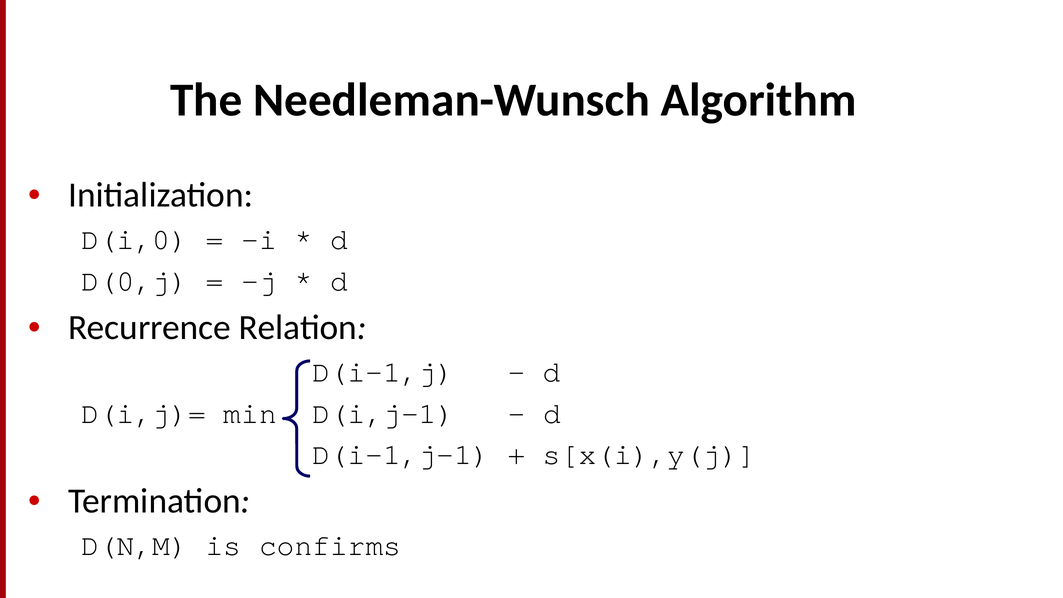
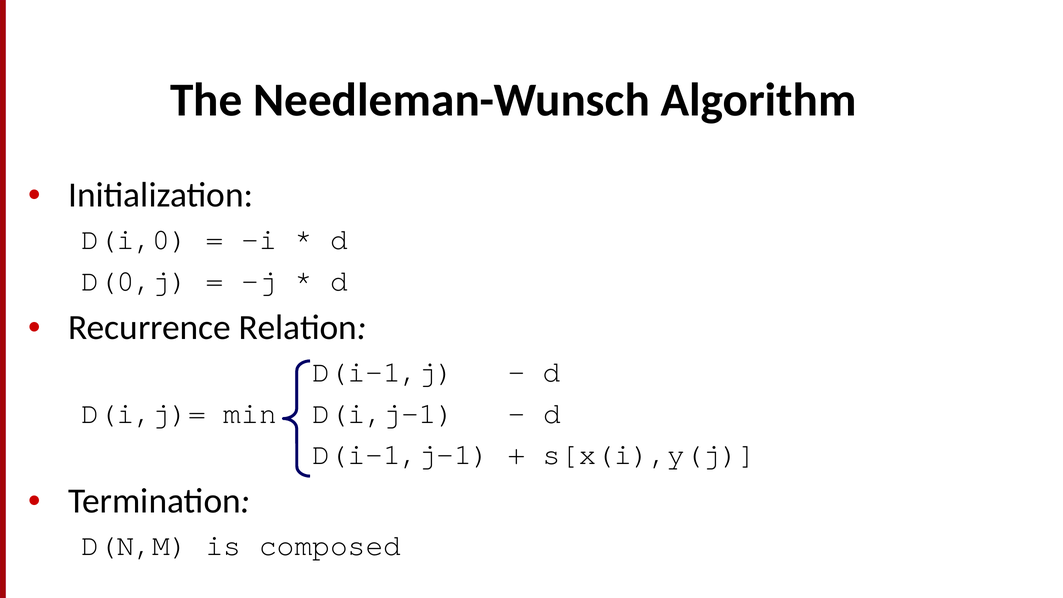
confirms: confirms -> composed
